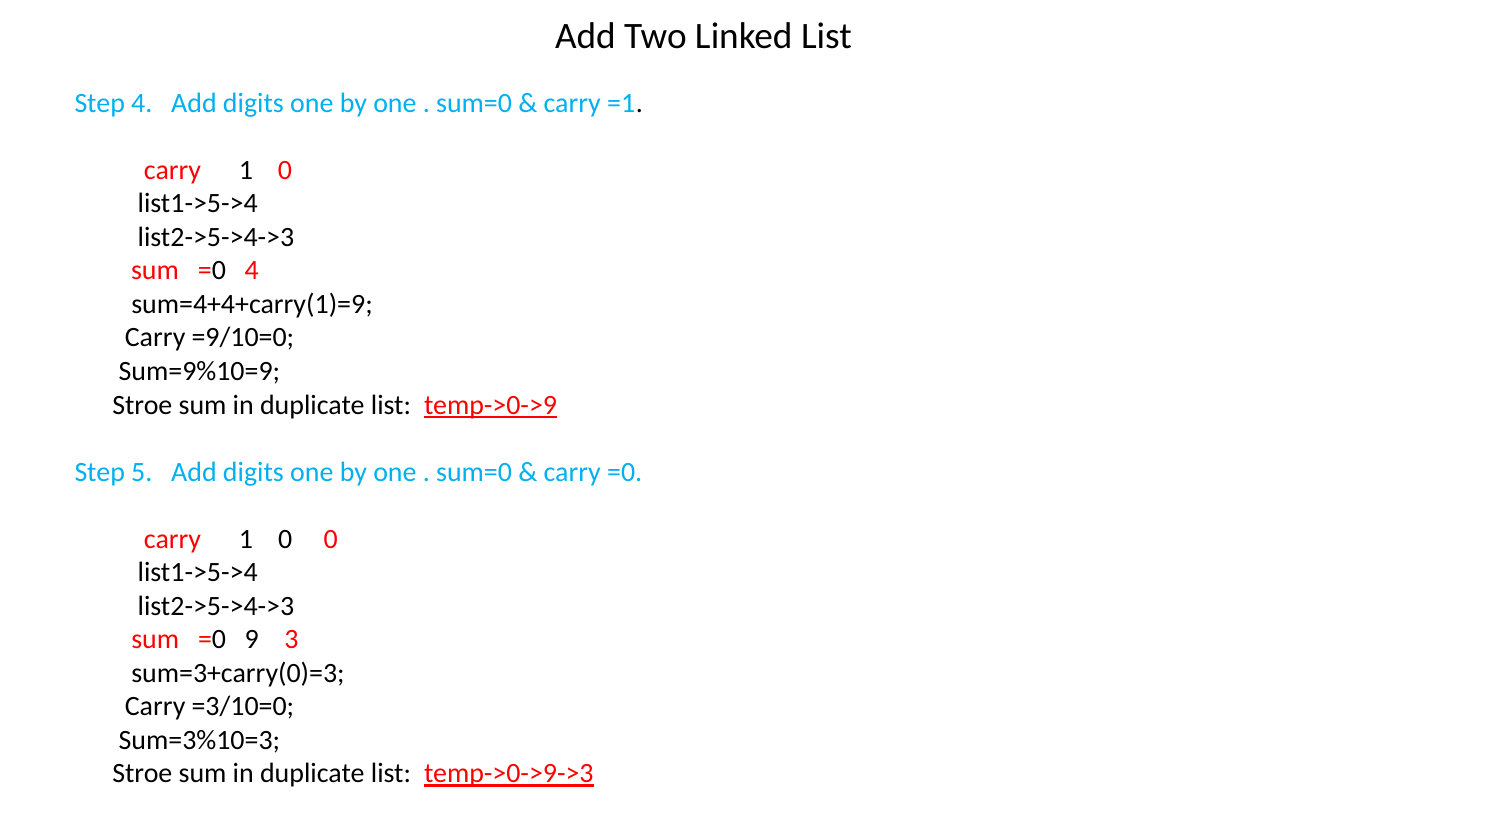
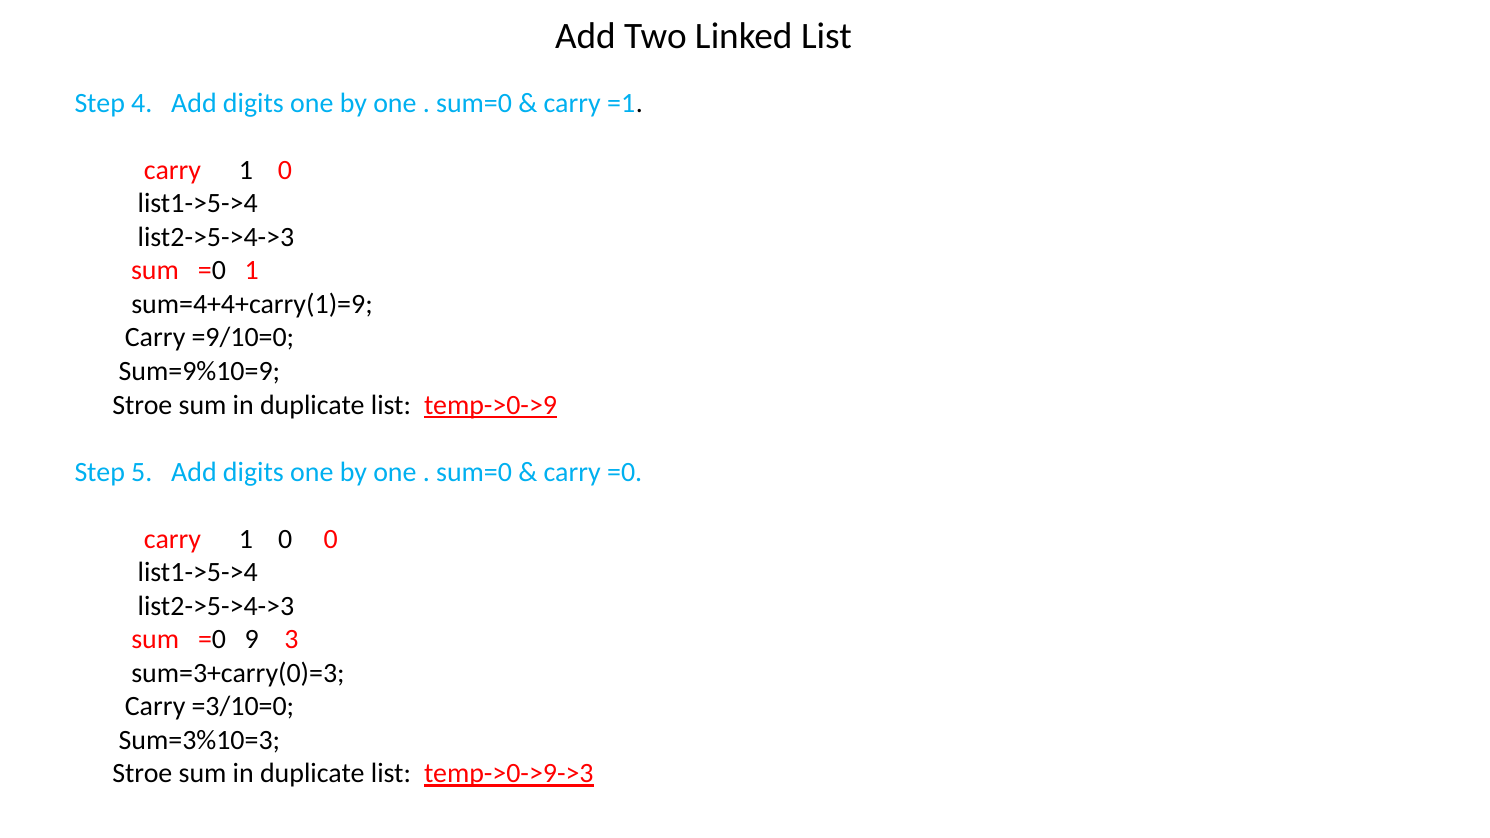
=0 4: 4 -> 1
